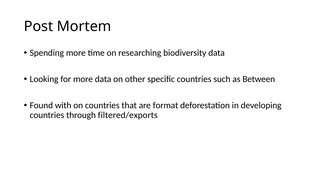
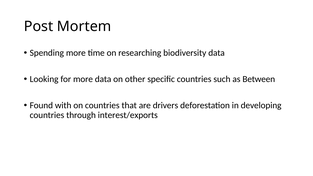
format: format -> drivers
filtered/exports: filtered/exports -> interest/exports
